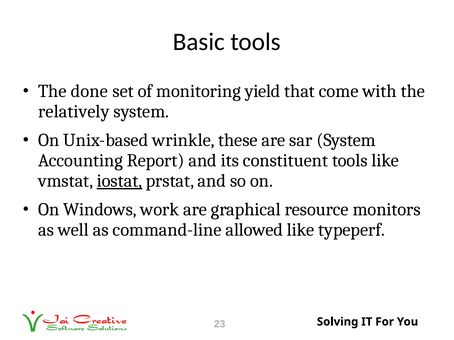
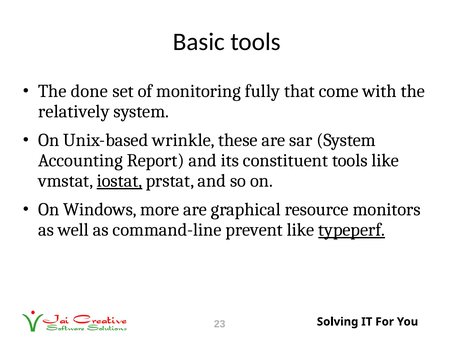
yield: yield -> fully
work: work -> more
allowed: allowed -> prevent
typeperf underline: none -> present
